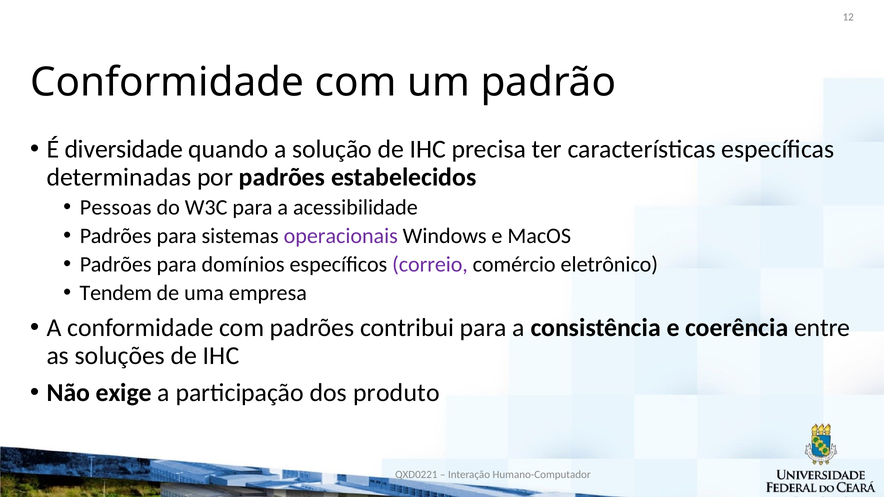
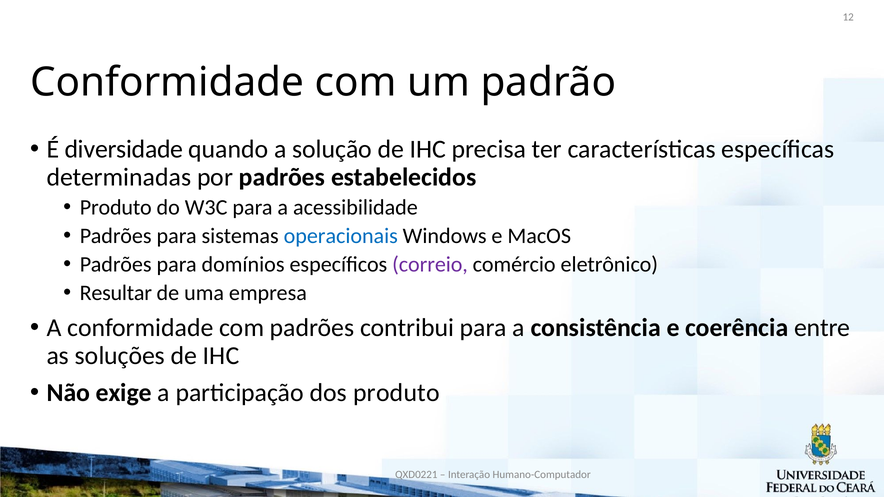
Pessoas at (116, 208): Pessoas -> Produto
operacionais colour: purple -> blue
Tendem: Tendem -> Resultar
